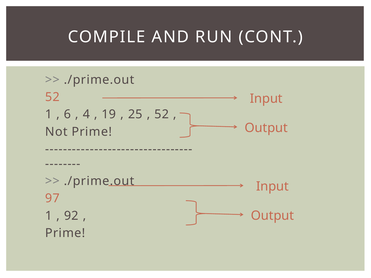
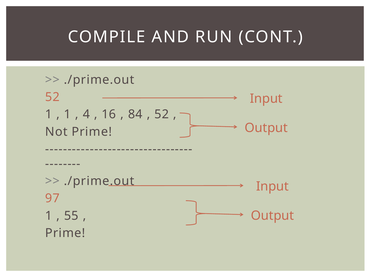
6 at (67, 115): 6 -> 1
19: 19 -> 16
25: 25 -> 84
92: 92 -> 55
